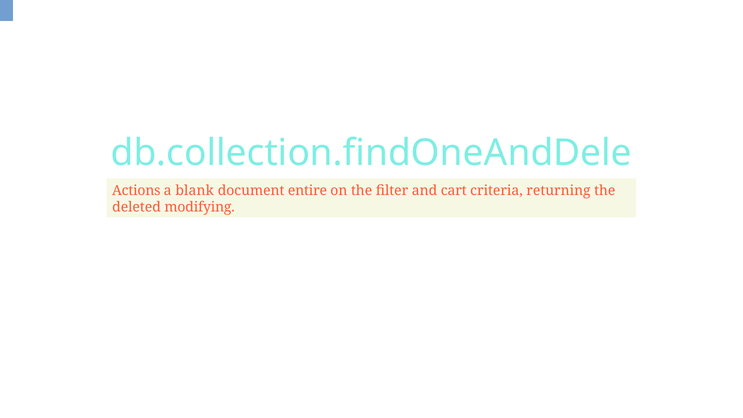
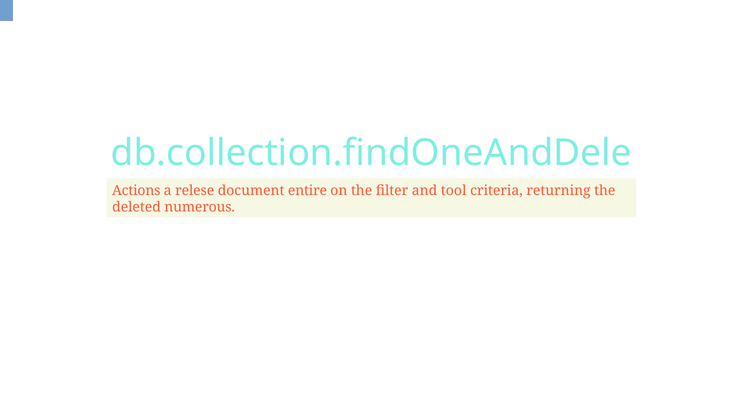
blank: blank -> relese
cart: cart -> tool
modifying: modifying -> numerous
